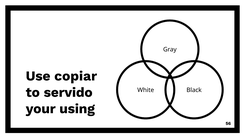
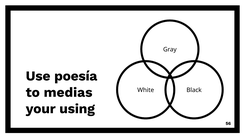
copiar: copiar -> poesía
servido: servido -> medias
